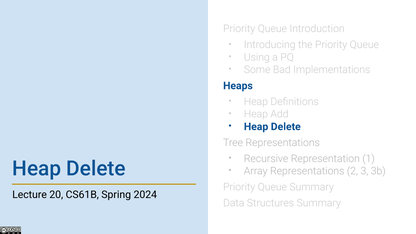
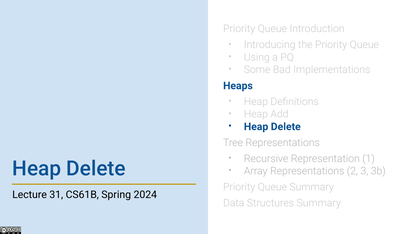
20: 20 -> 31
